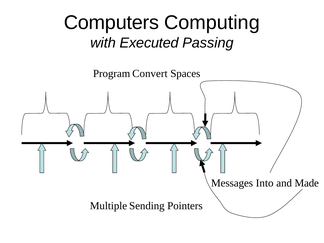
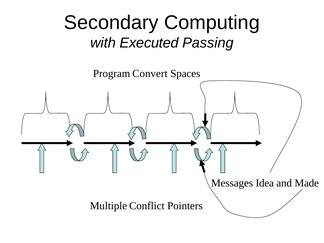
Computers: Computers -> Secondary
Into: Into -> Idea
Sending: Sending -> Conflict
